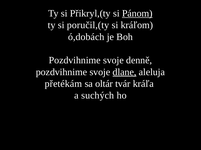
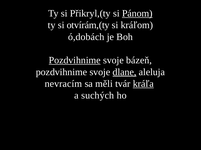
poručil,(ty: poručil,(ty -> otvírám,(ty
Pozdvihnime at (75, 61) underline: none -> present
denně: denně -> bázeň
přetékám: přetékám -> nevracím
oltár: oltár -> měli
kráľa underline: none -> present
